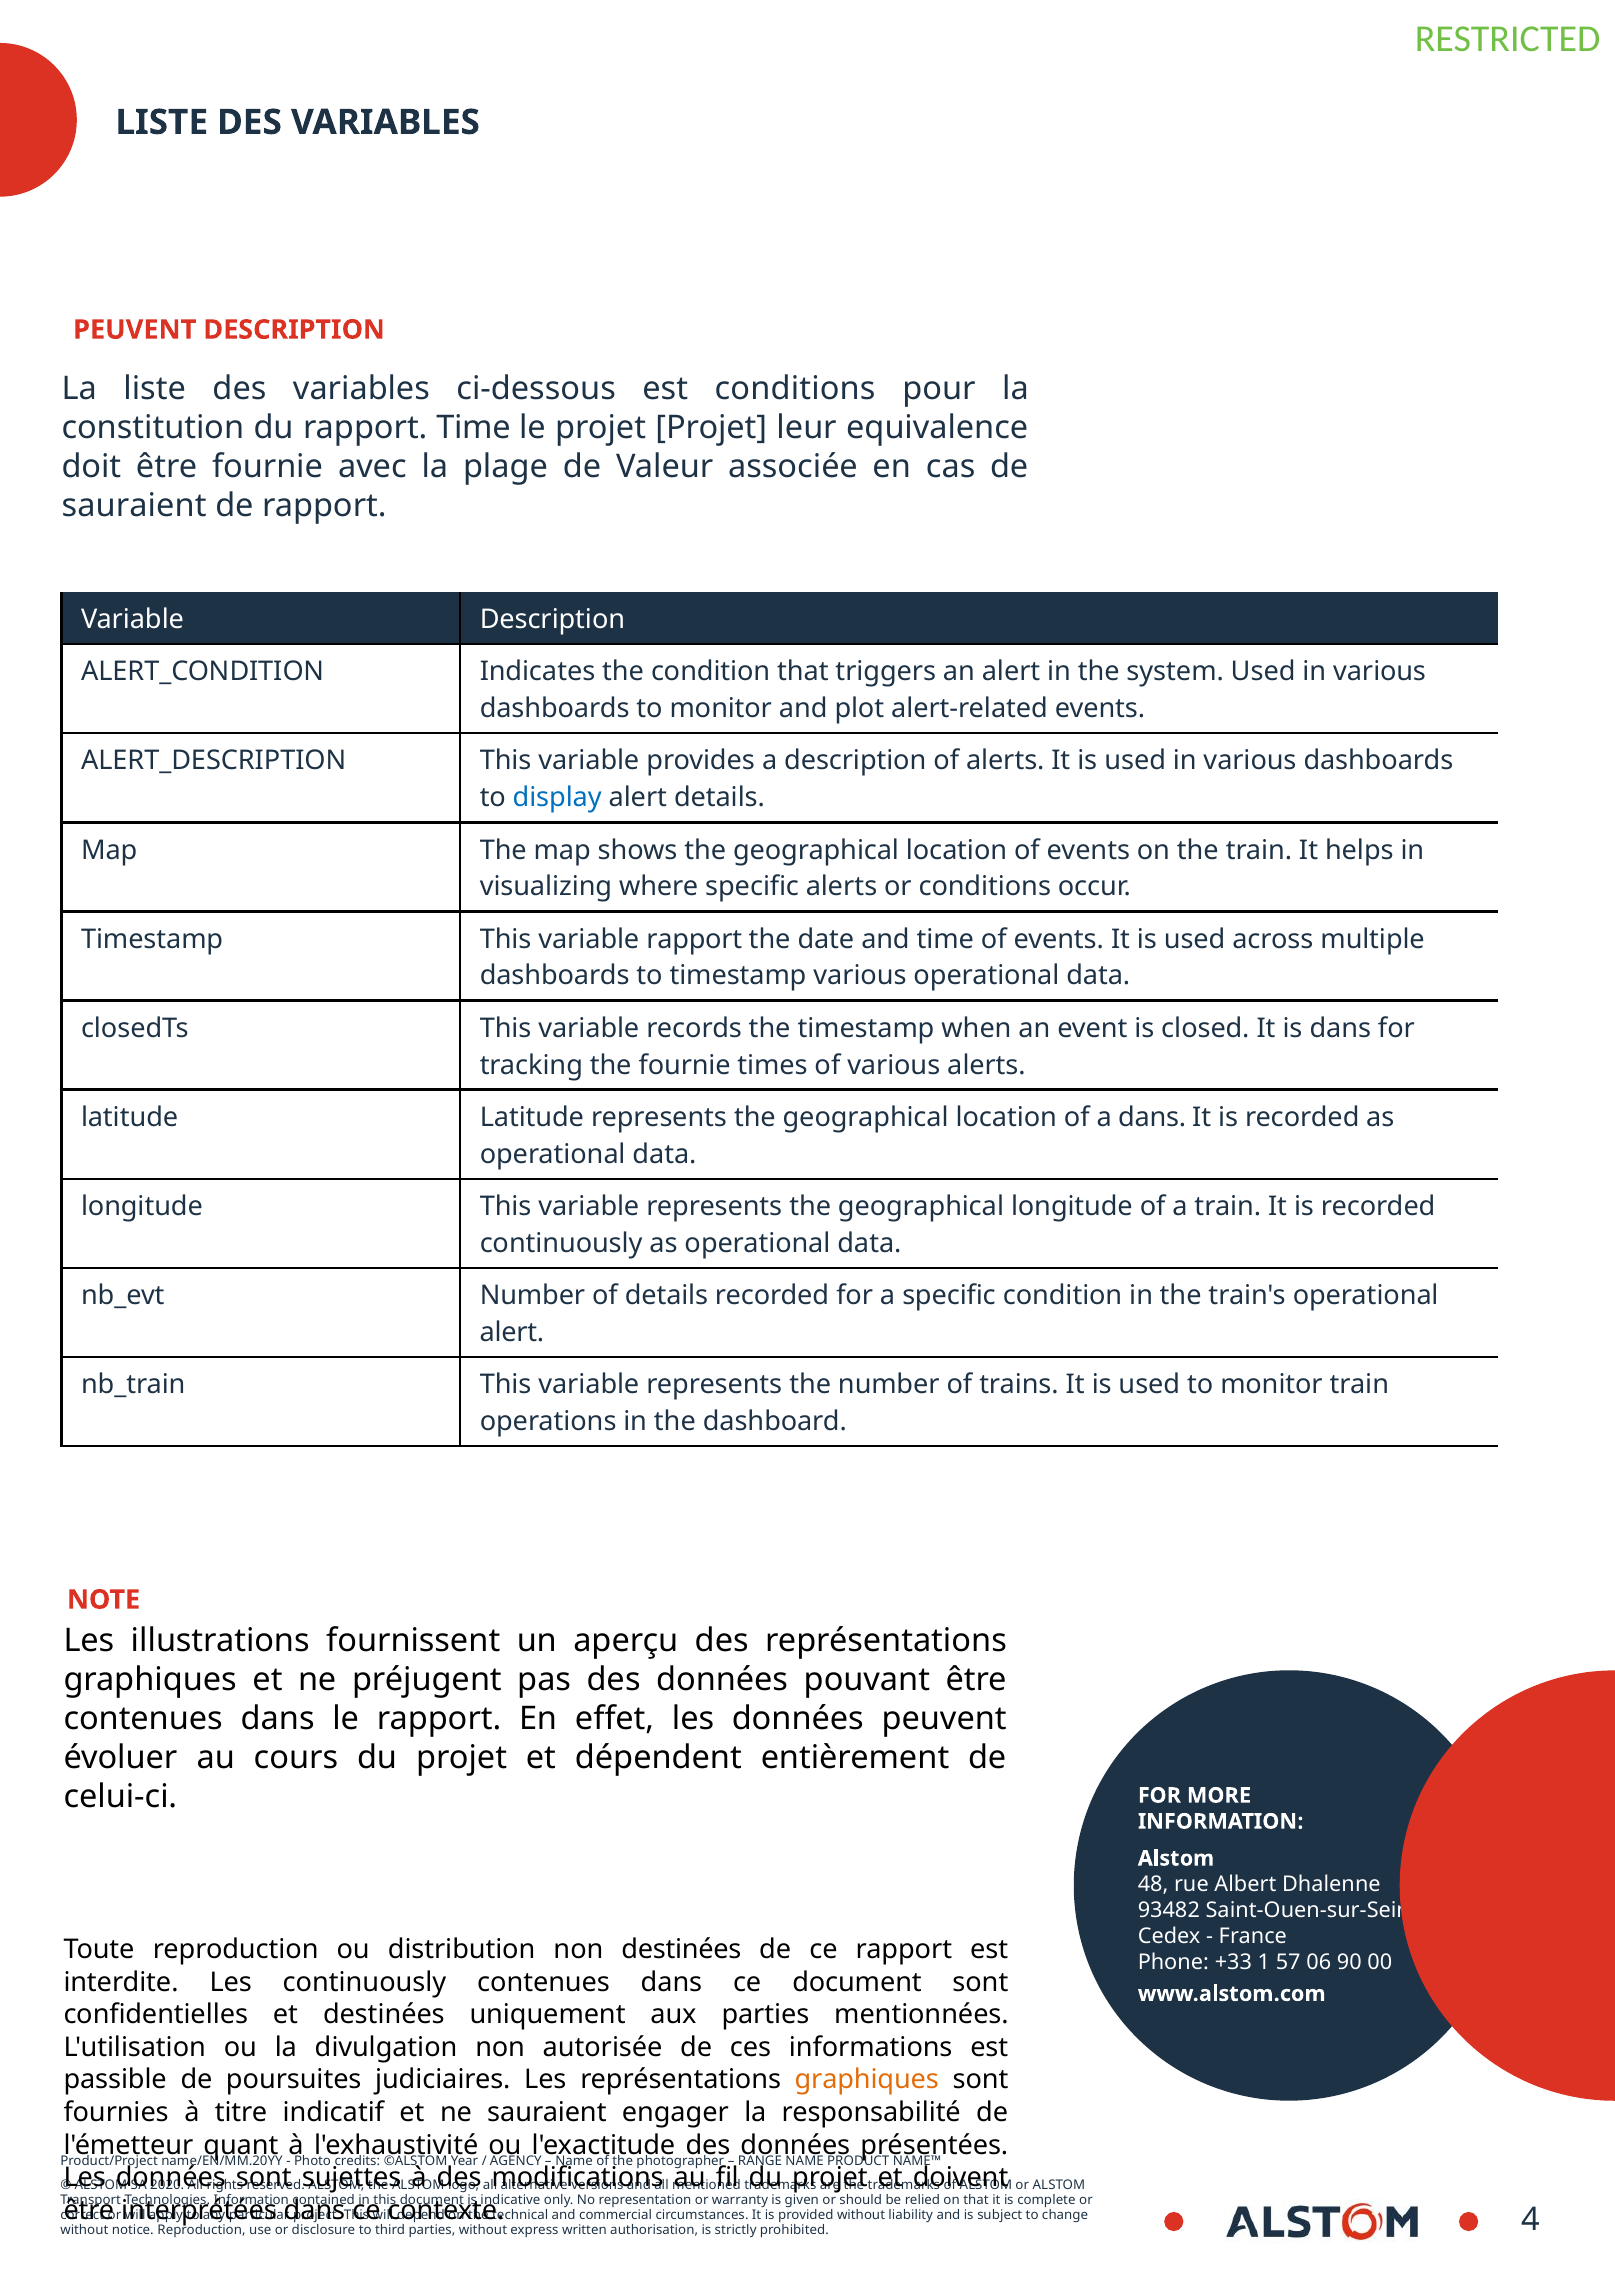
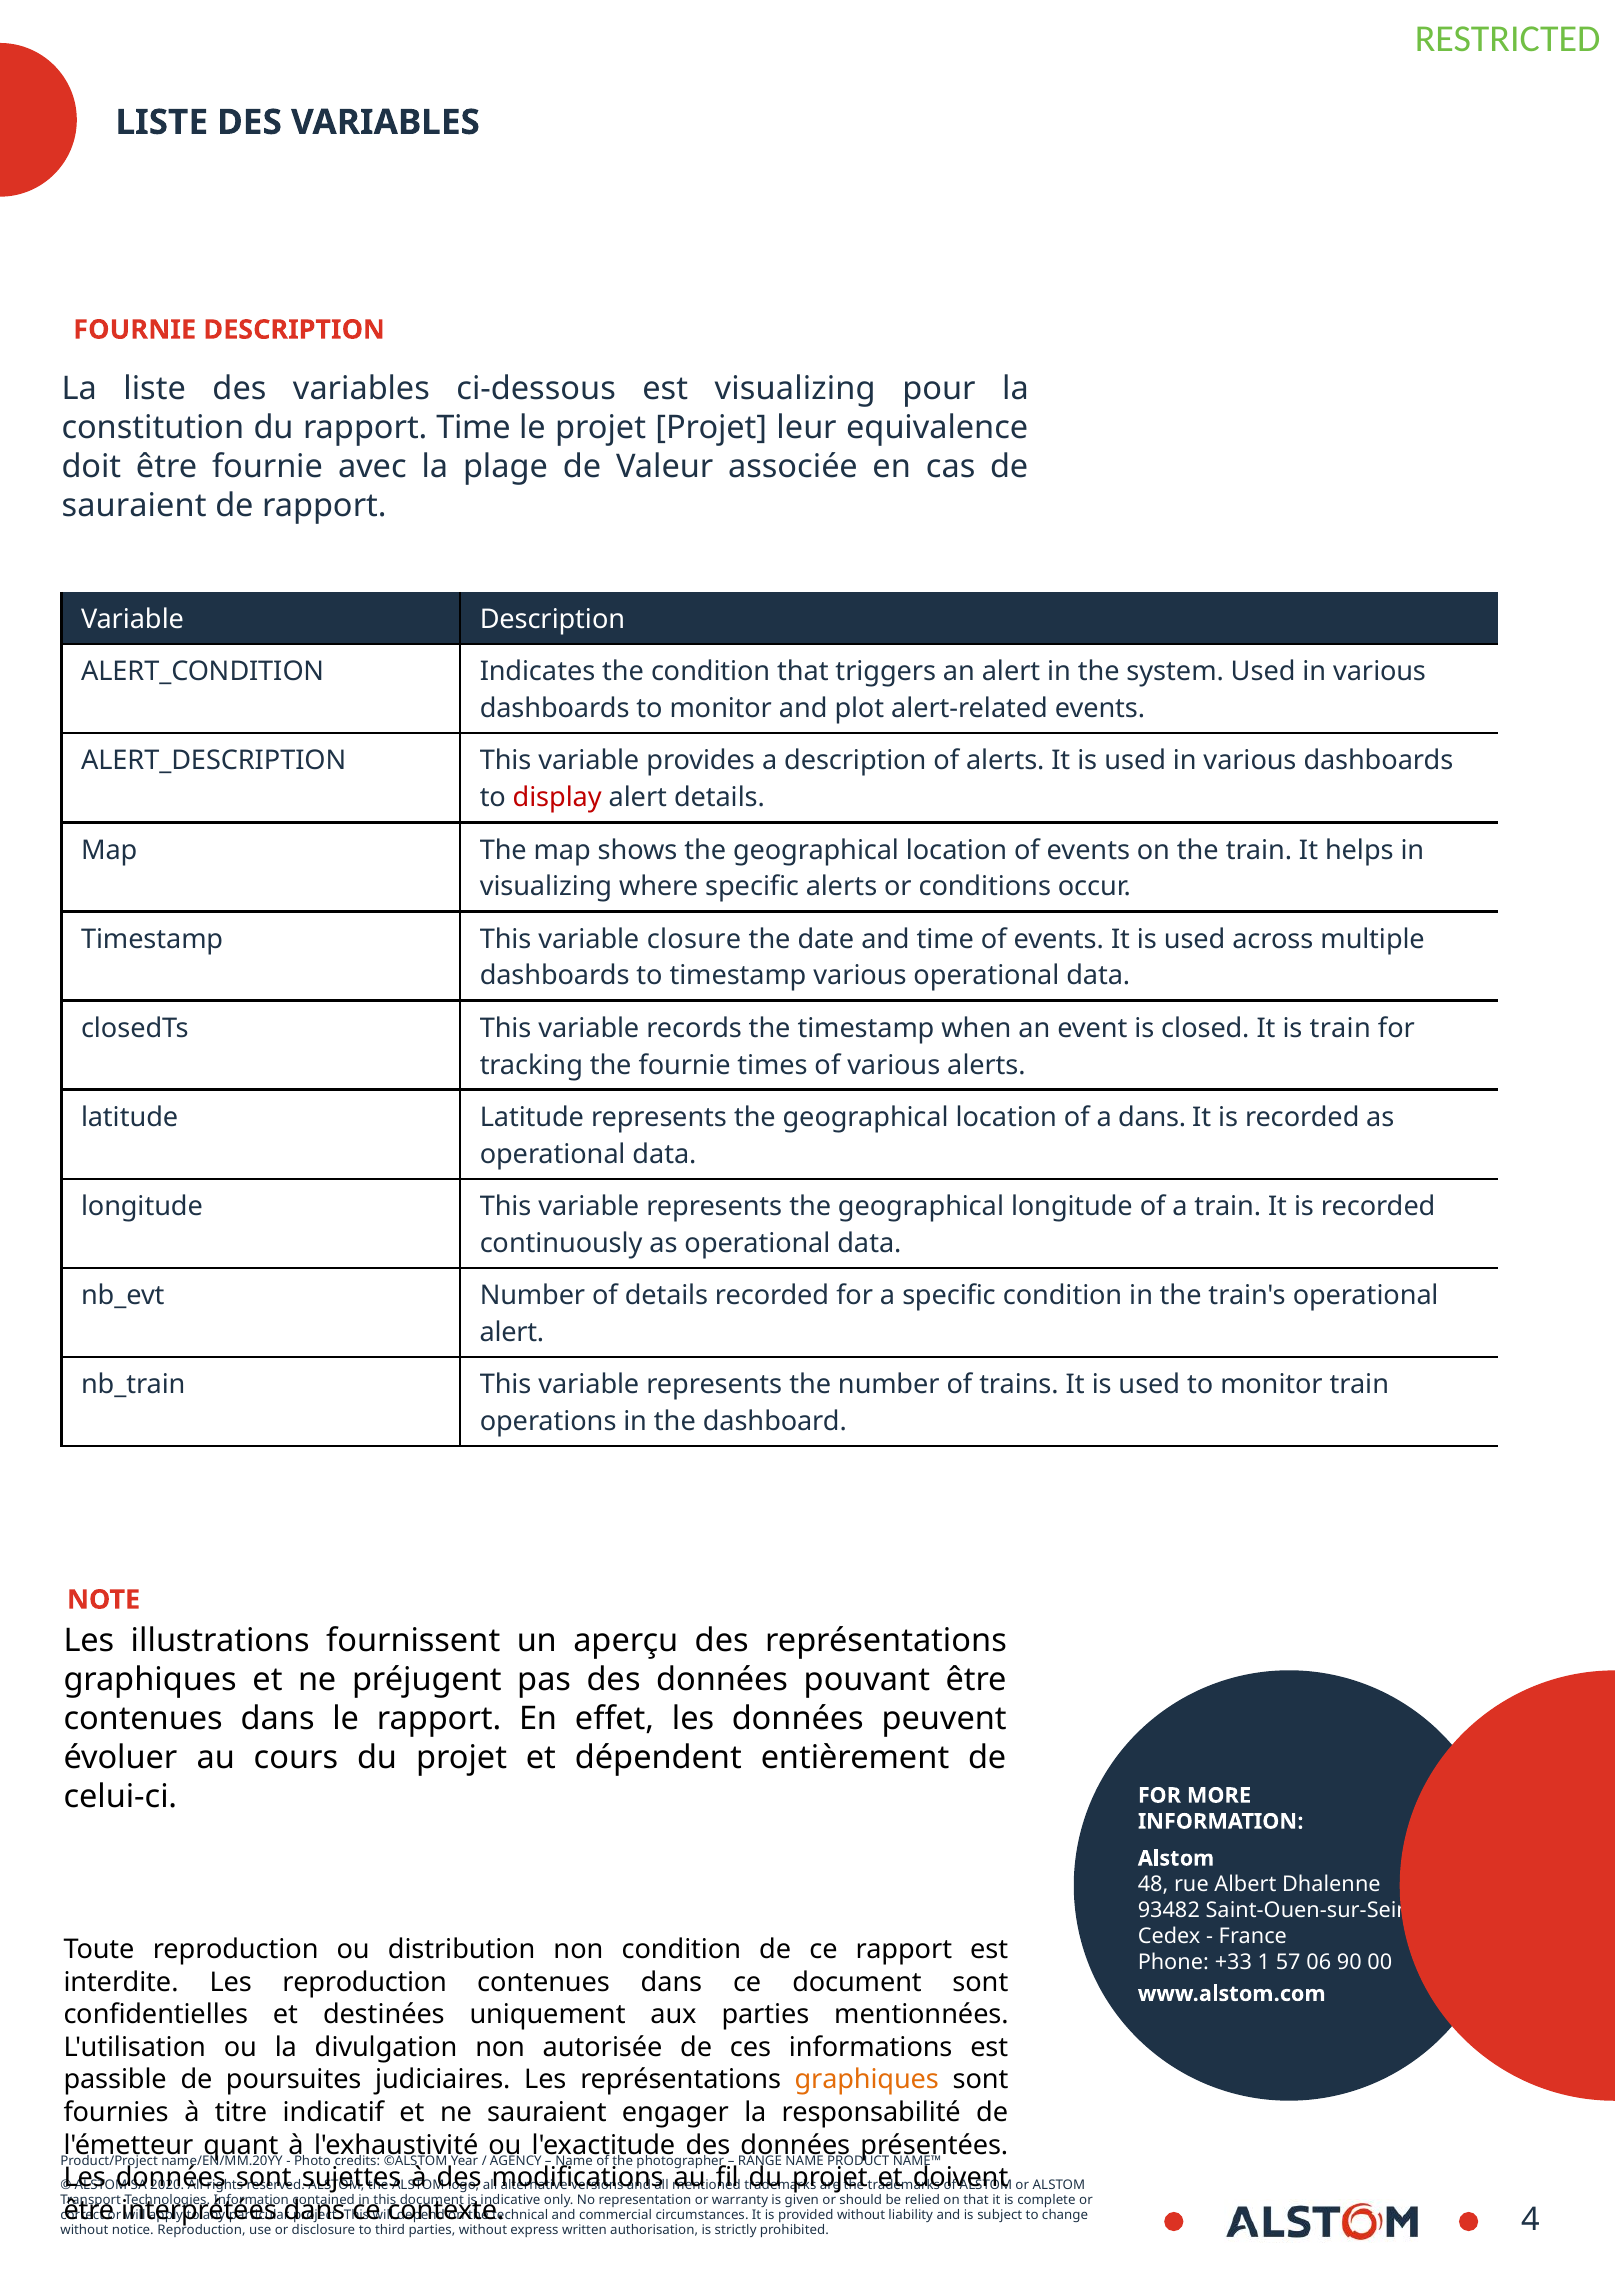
PEUVENT at (135, 330): PEUVENT -> FOURNIE
est conditions: conditions -> visualizing
display colour: blue -> red
variable rapport: rapport -> closure
is dans: dans -> train
non destinées: destinées -> condition
Les continuously: continuously -> reproduction
